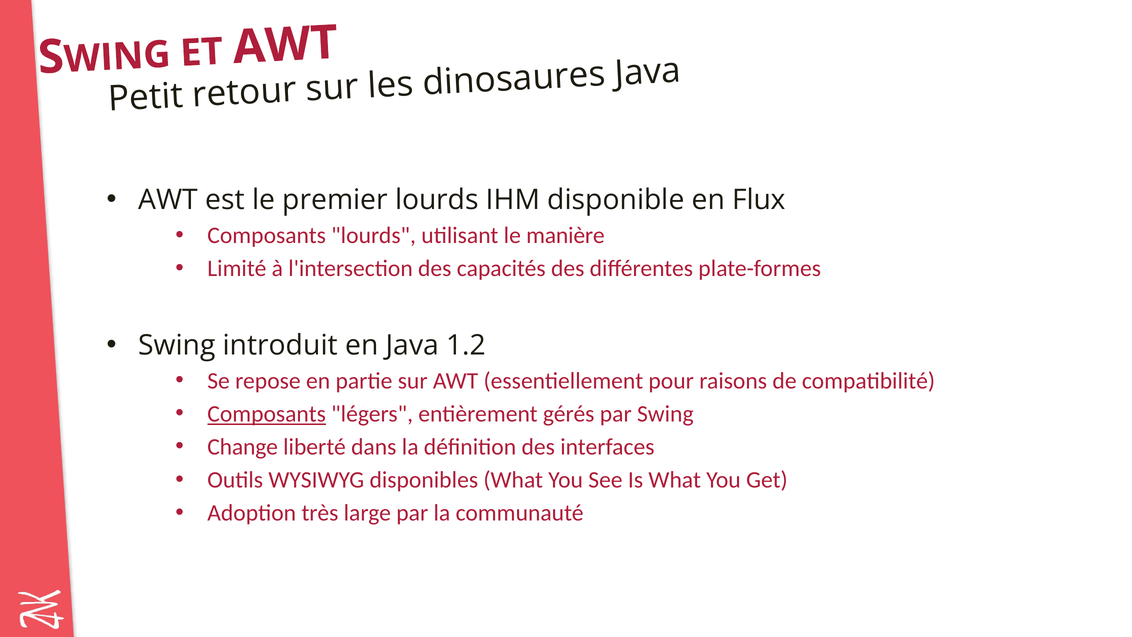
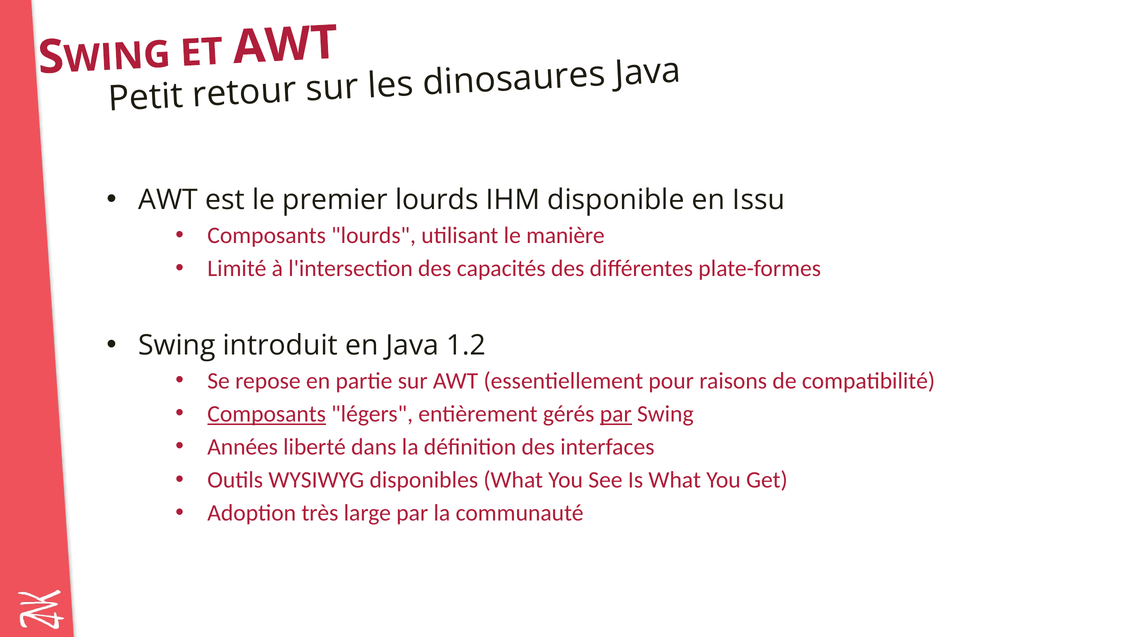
Flux: Flux -> Issu
par at (616, 414) underline: none -> present
Change: Change -> Années
